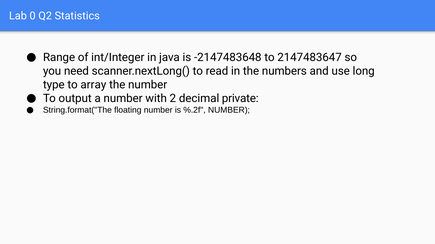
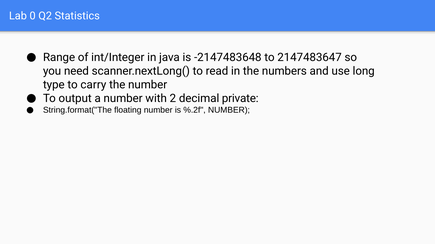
array: array -> carry
